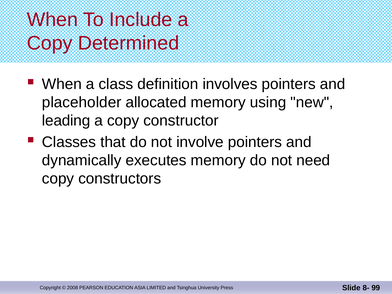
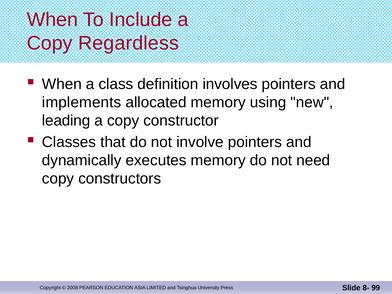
Determined: Determined -> Regardless
placeholder: placeholder -> implements
